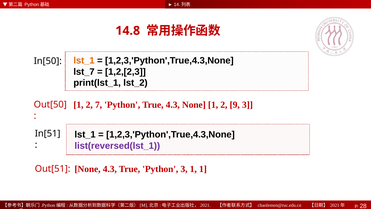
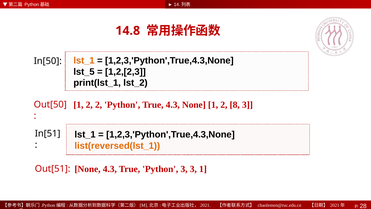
lst_7: lst_7 -> lst_5
2 7: 7 -> 2
9: 9 -> 8
list(reversed(lst_1 colour: purple -> orange
3 1: 1 -> 3
